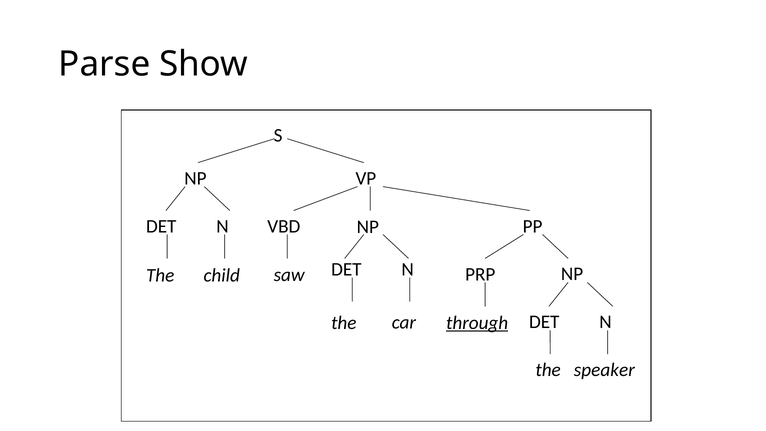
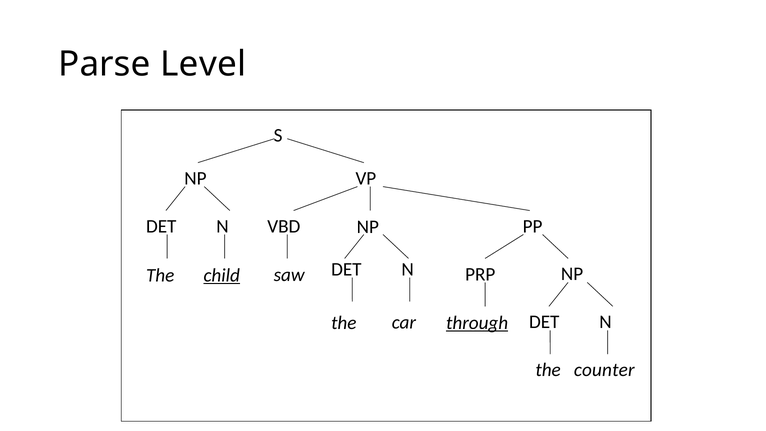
Show: Show -> Level
child underline: none -> present
speaker: speaker -> counter
